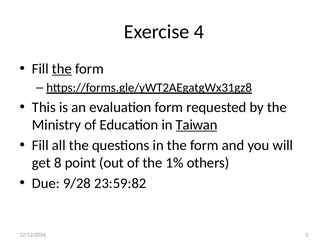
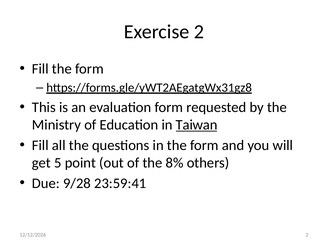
Exercise 4: 4 -> 2
the at (62, 69) underline: present -> none
8: 8 -> 5
1%: 1% -> 8%
23:59:82: 23:59:82 -> 23:59:41
